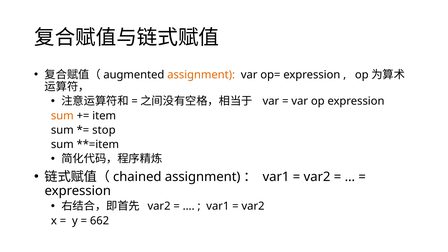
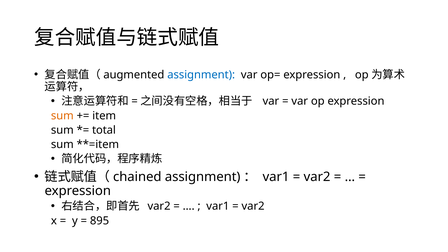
assignment at (201, 75) colour: orange -> blue
stop: stop -> total
662: 662 -> 895
